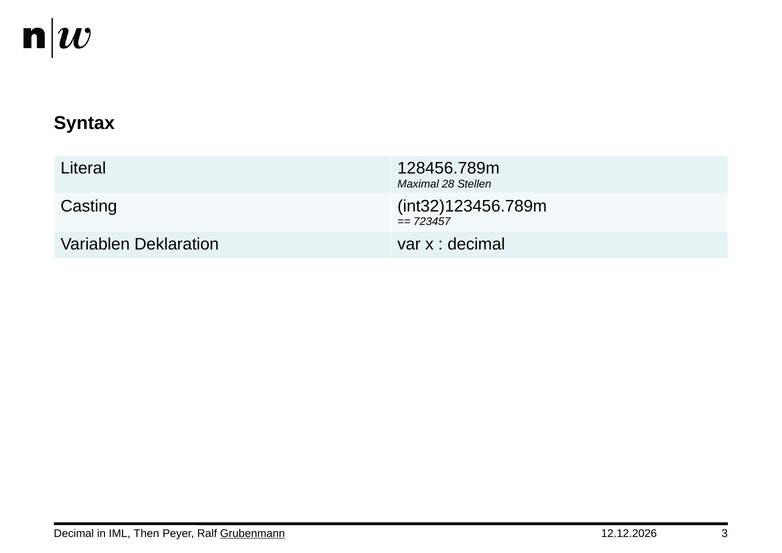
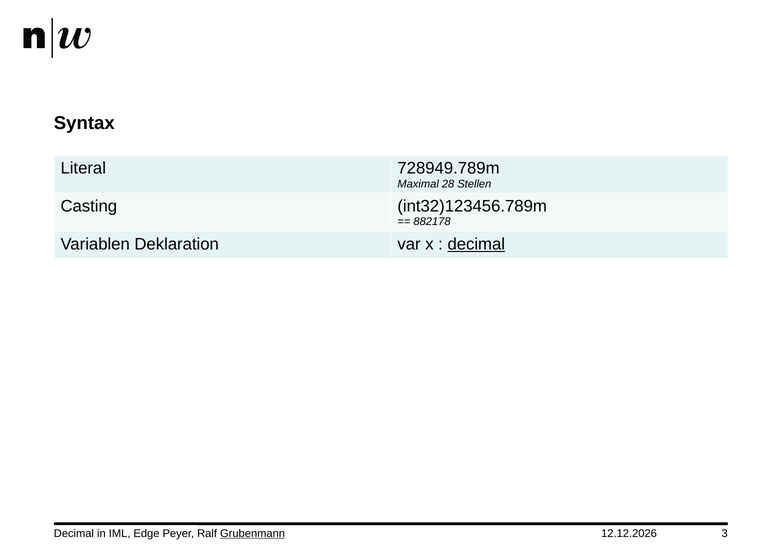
128456.789m: 128456.789m -> 728949.789m
723457: 723457 -> 882178
decimal at (476, 244) underline: none -> present
Then: Then -> Edge
